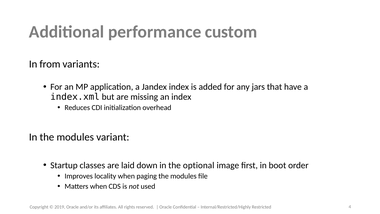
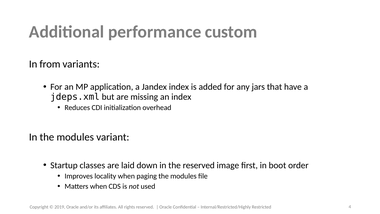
index.xml: index.xml -> jdeps.xml
the optional: optional -> reserved
